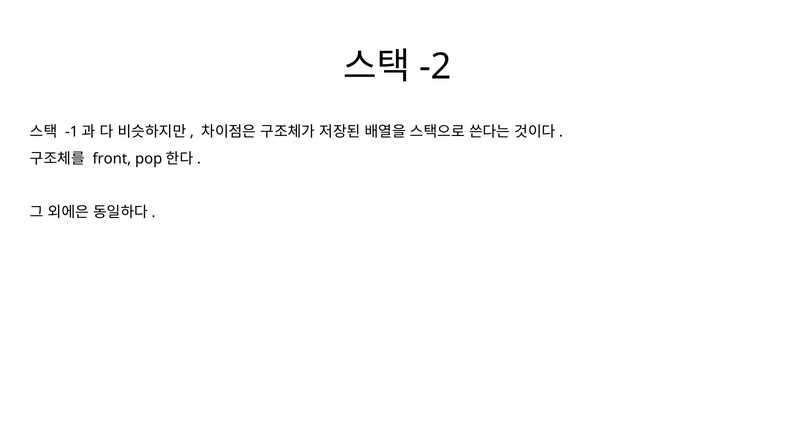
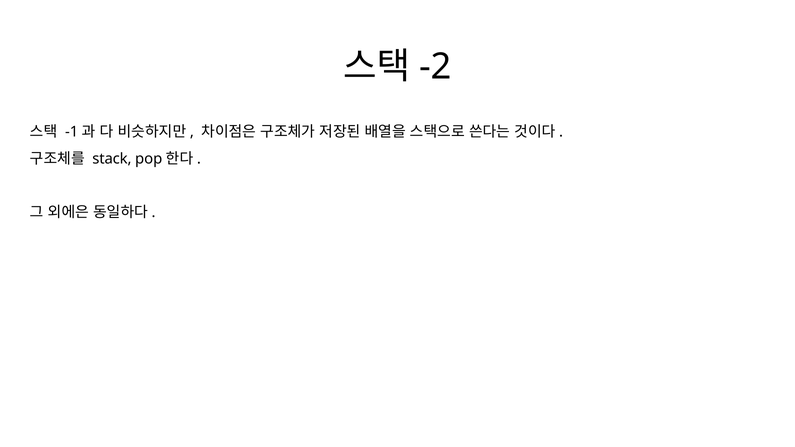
front: front -> stack
